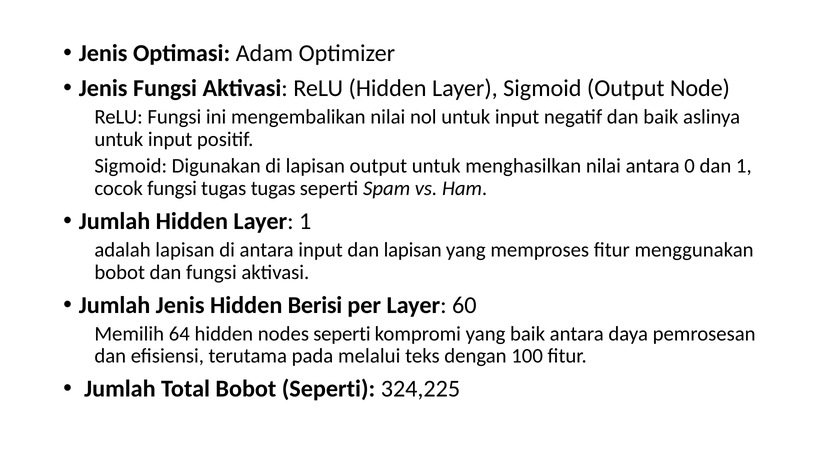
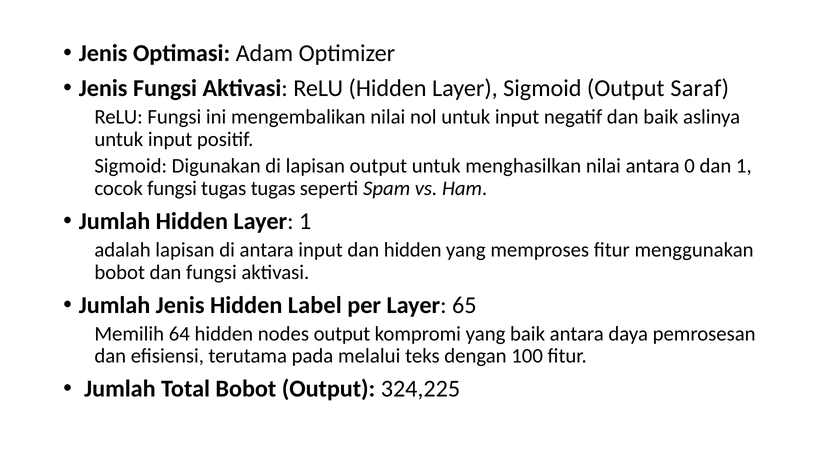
Node: Node -> Saraf
dan lapisan: lapisan -> hidden
Berisi: Berisi -> Label
60: 60 -> 65
nodes seperti: seperti -> output
Bobot Seperti: Seperti -> Output
